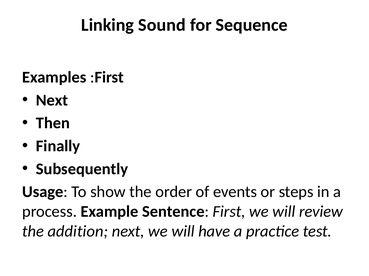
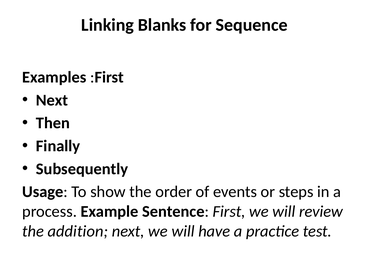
Sound: Sound -> Blanks
